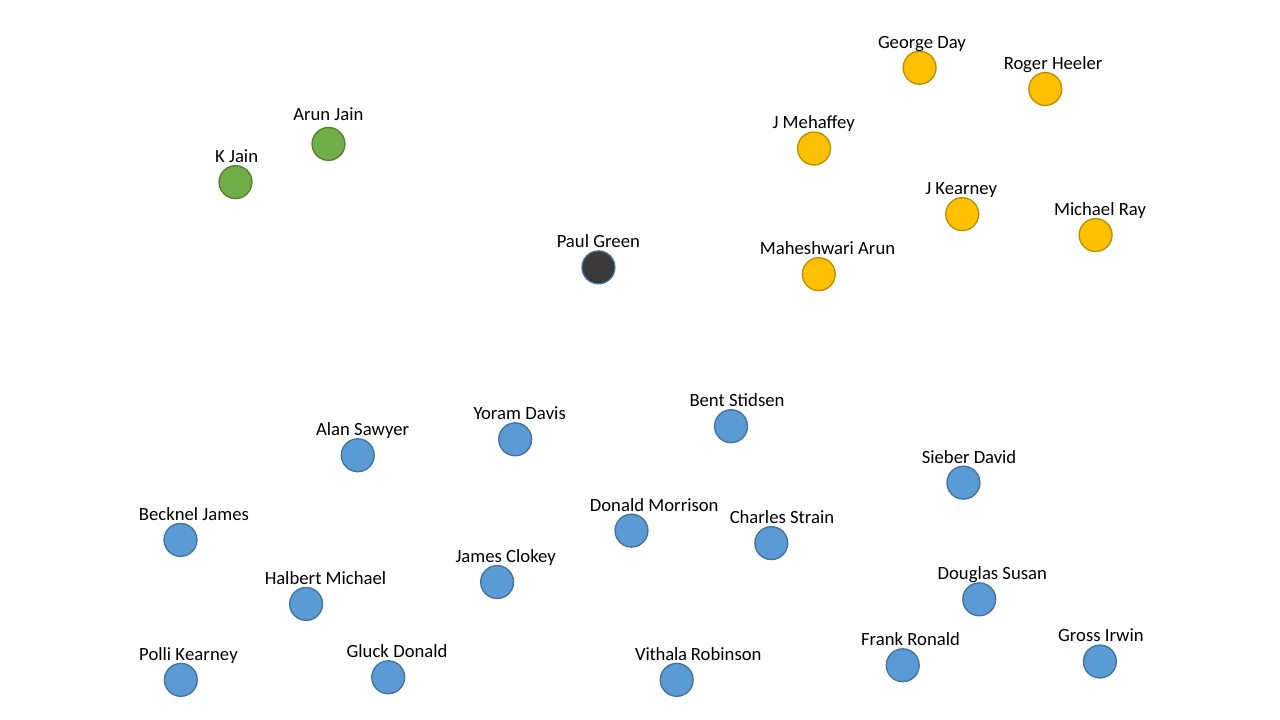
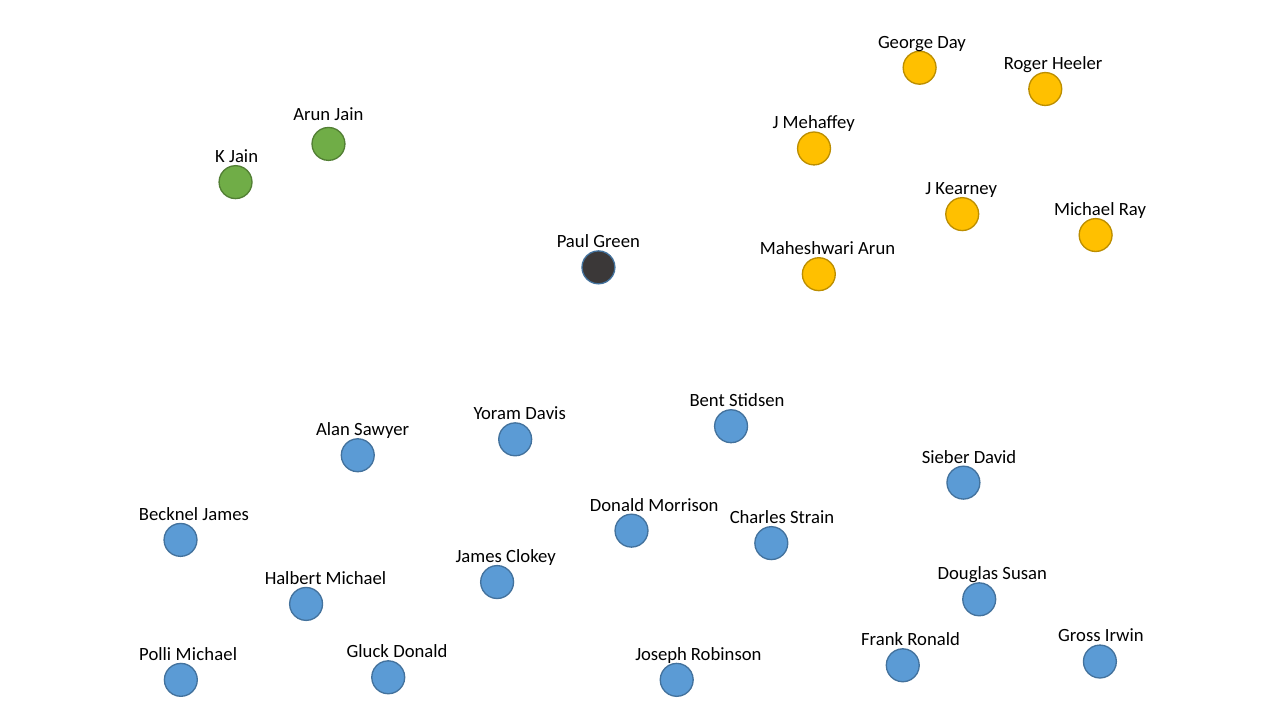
Polli Kearney: Kearney -> Michael
Vithala: Vithala -> Joseph
